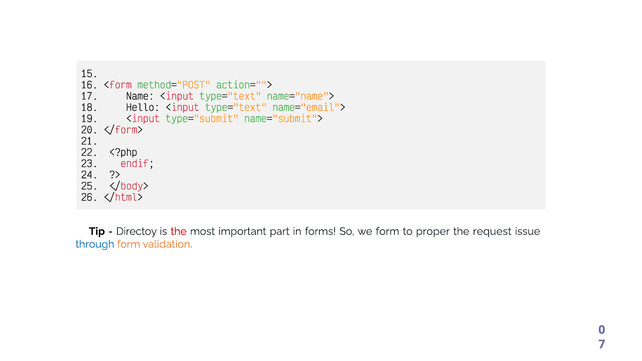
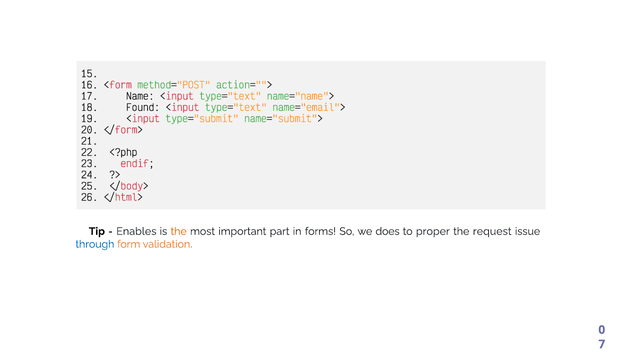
Hello: Hello -> Found
Directoy: Directoy -> Enables
the at (179, 231) colour: red -> orange
we form: form -> does
